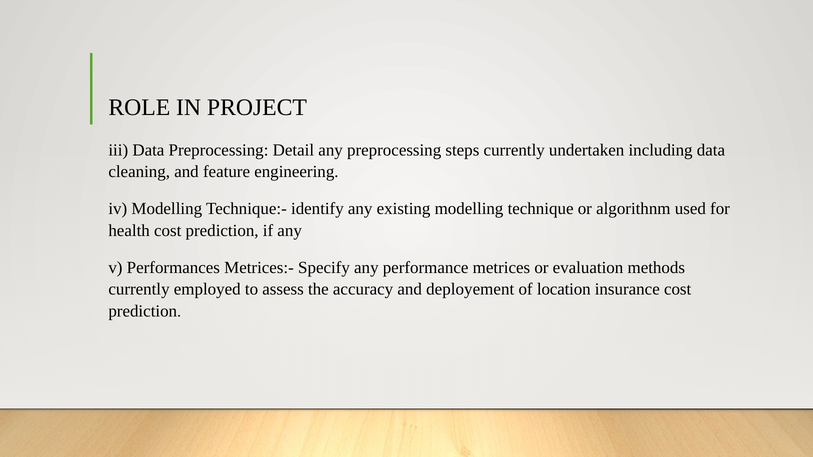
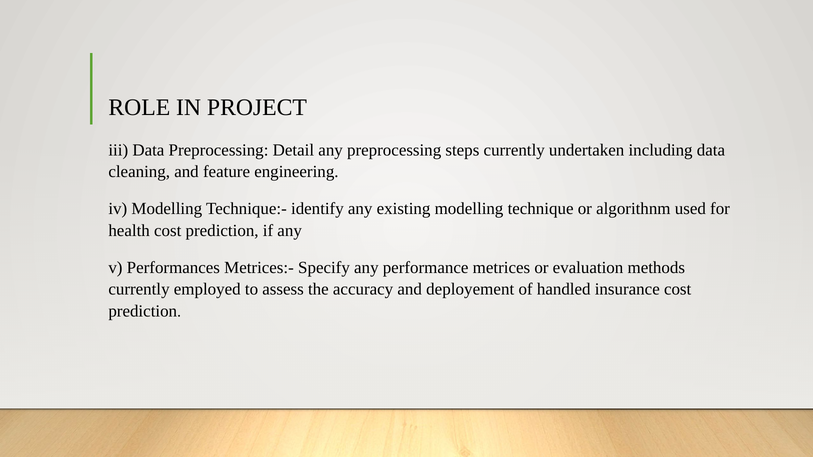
location: location -> handled
